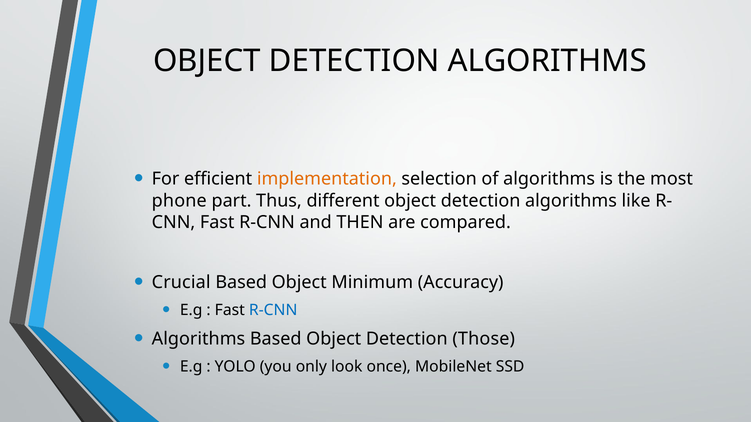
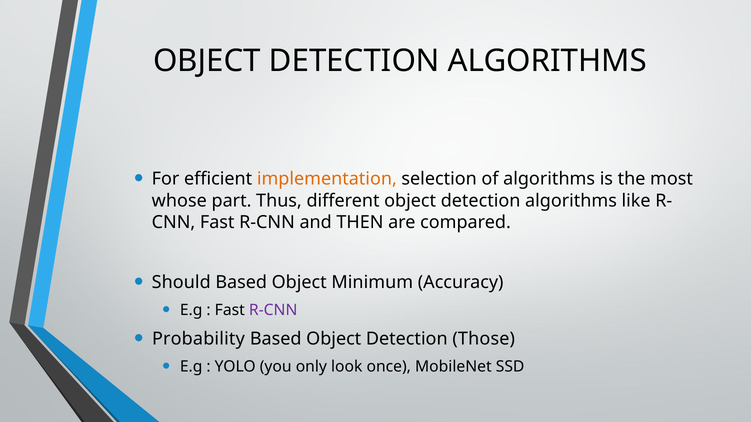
phone: phone -> whose
Crucial: Crucial -> Should
R-CNN at (273, 310) colour: blue -> purple
Algorithms at (198, 339): Algorithms -> Probability
